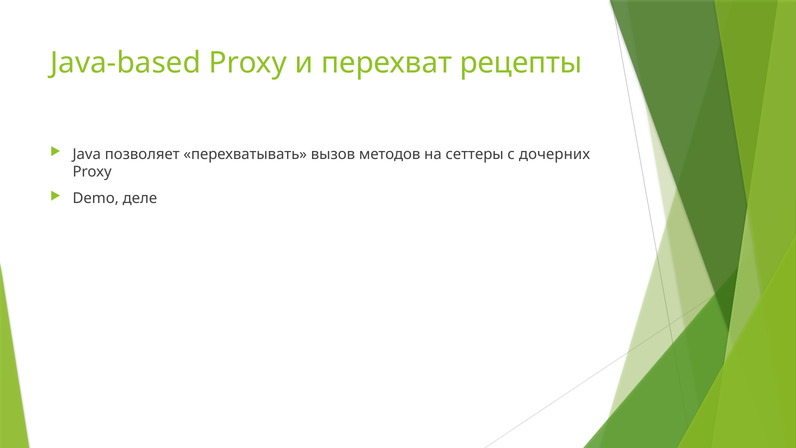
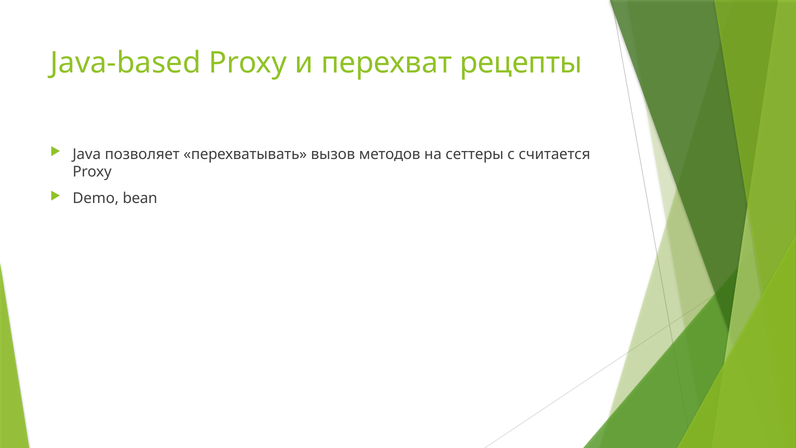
дочерних: дочерних -> считается
деле: деле -> bean
